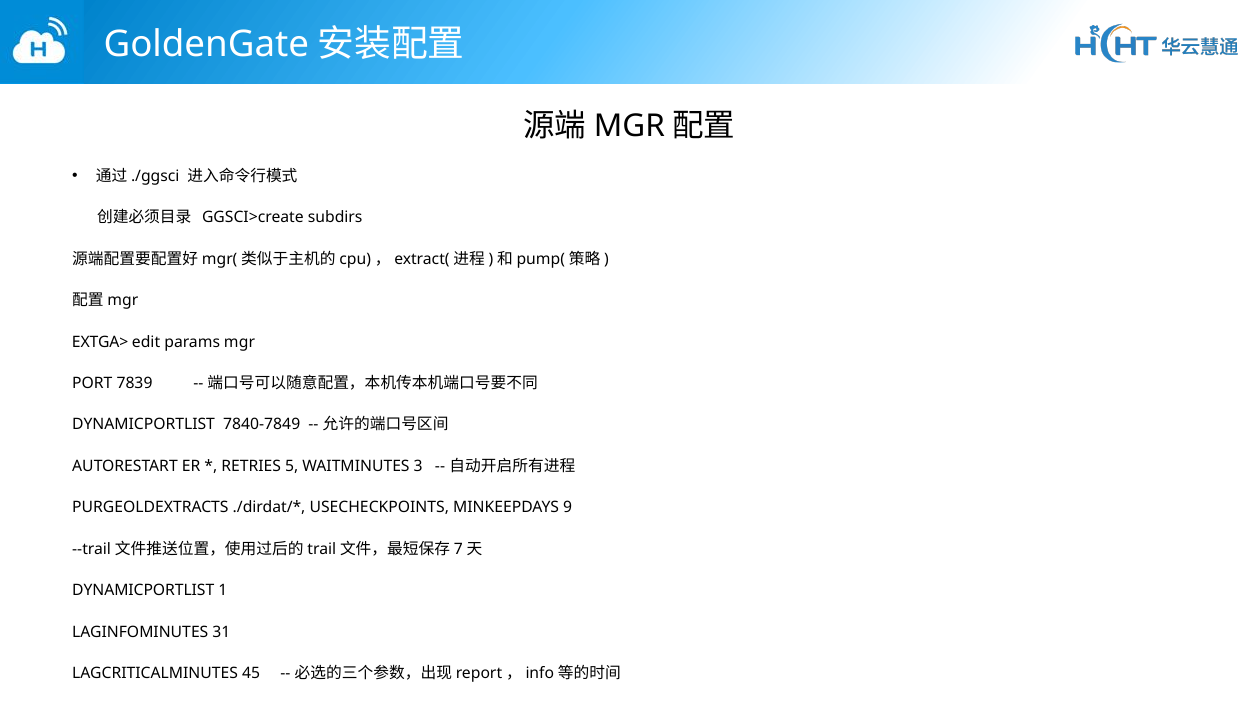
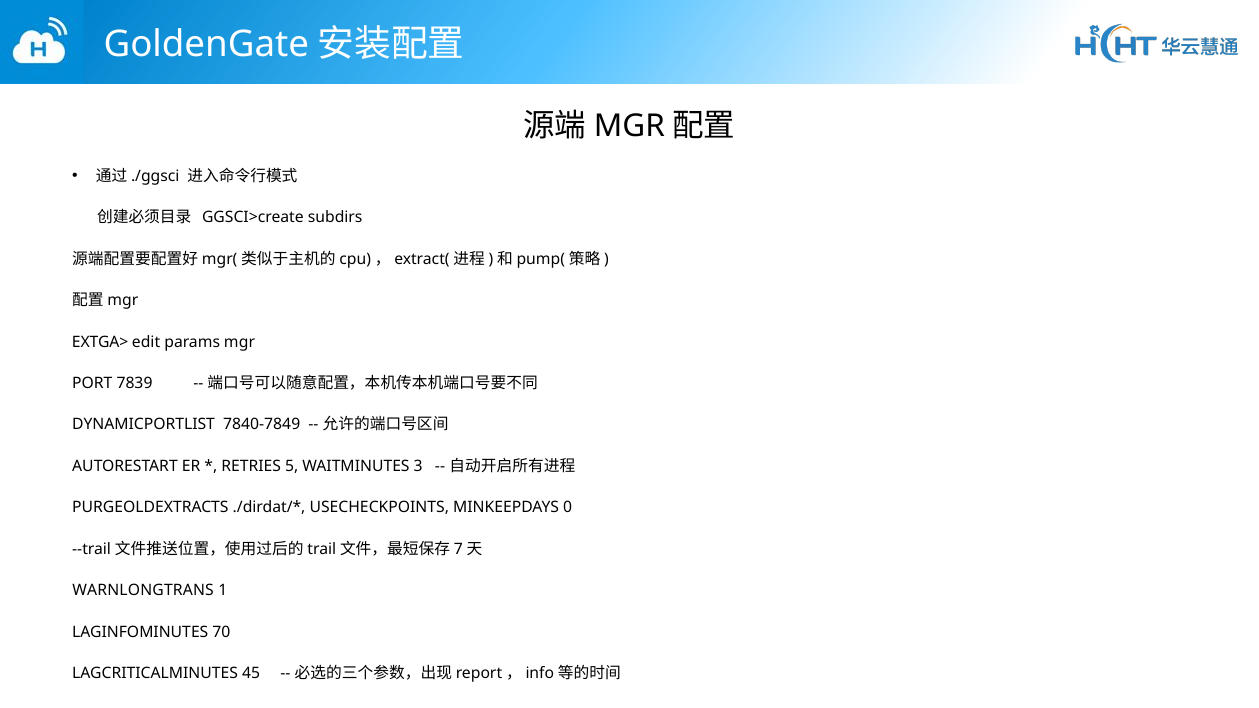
9: 9 -> 0
DYNAMICPORTLIST at (143, 591): DYNAMICPORTLIST -> WARNLONGTRANS
31: 31 -> 70
